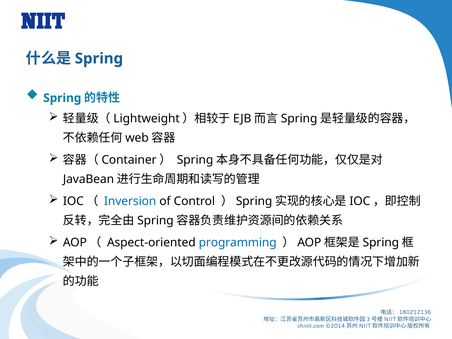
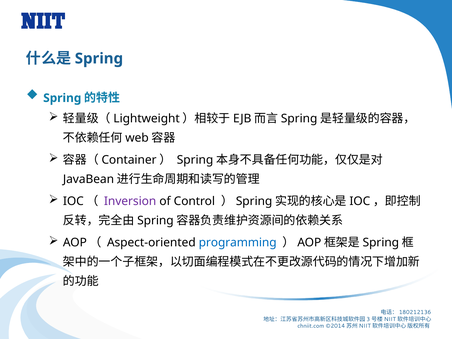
Inversion colour: blue -> purple
